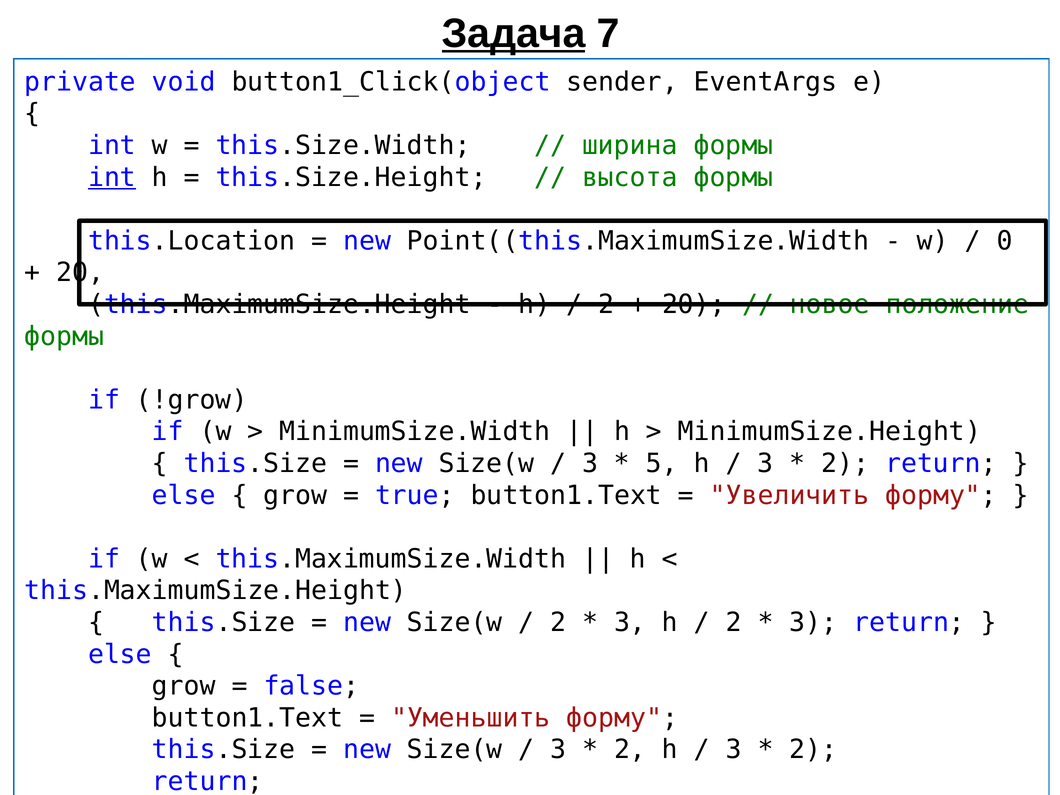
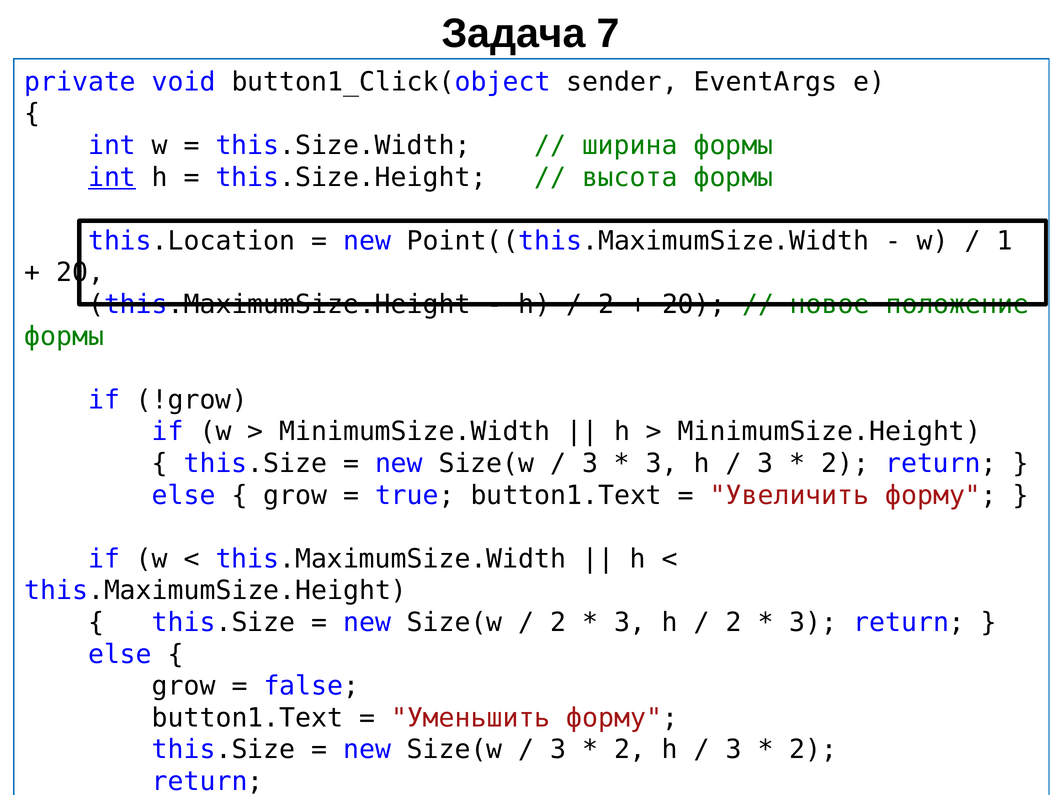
Задача underline: present -> none
0: 0 -> 1
5 at (662, 463): 5 -> 3
